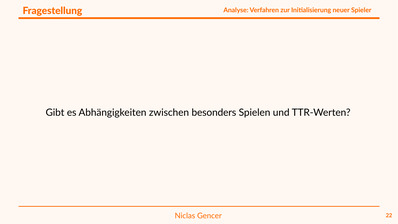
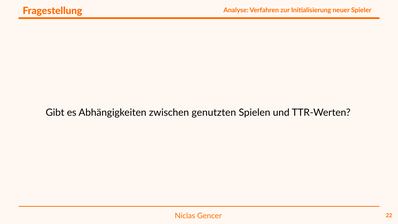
besonders: besonders -> genutzten
